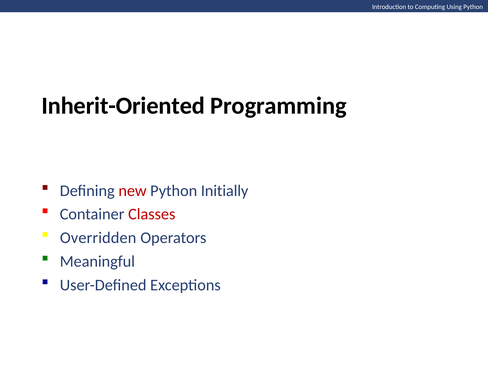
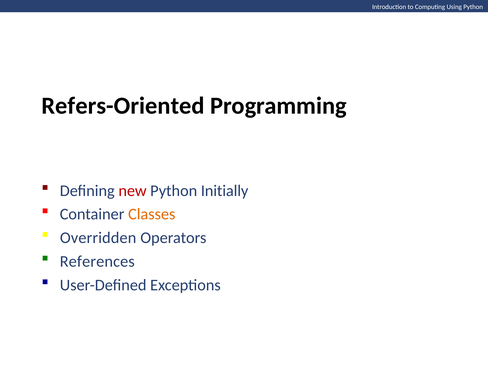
Inherit-Oriented: Inherit-Oriented -> Refers-Oriented
Classes colour: red -> orange
Meaningful: Meaningful -> References
